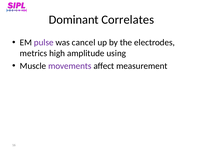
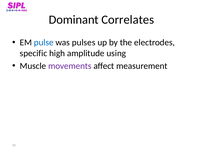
pulse colour: purple -> blue
cancel: cancel -> pulses
metrics: metrics -> specific
